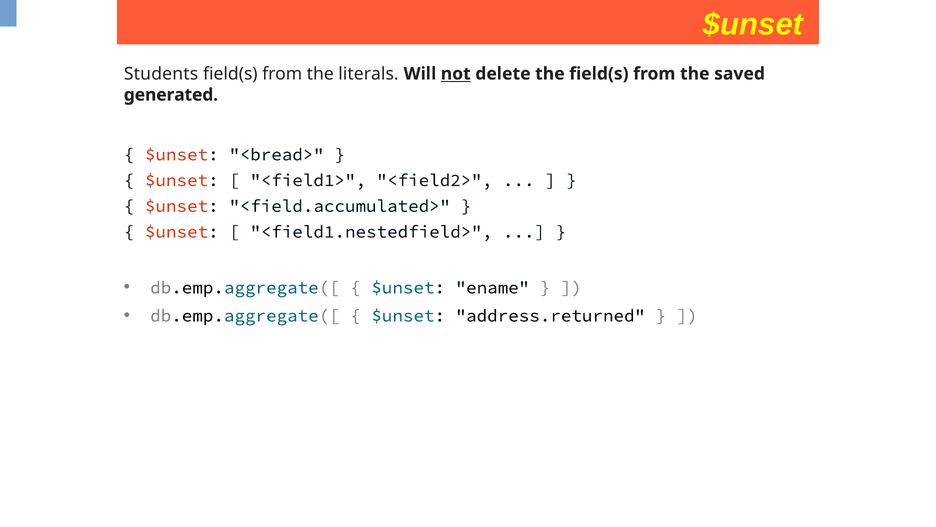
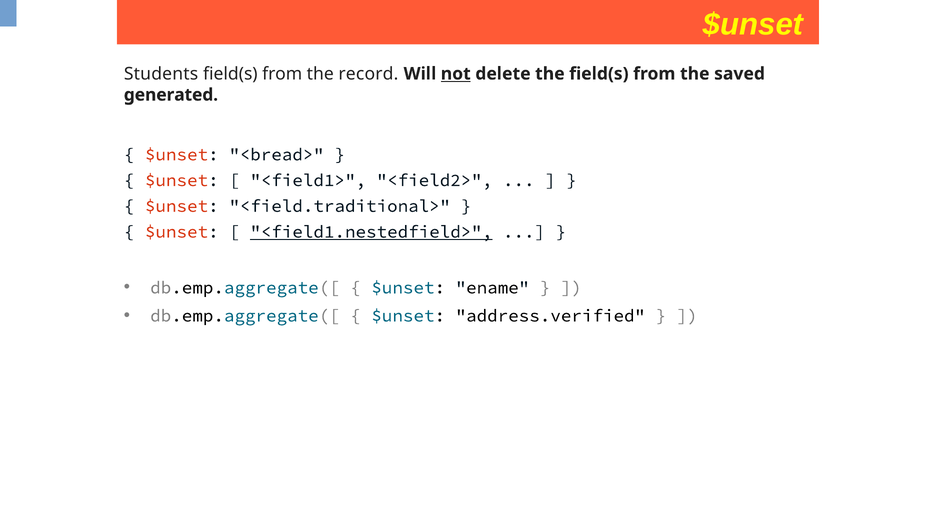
literals: literals -> record
<field.accumulated>: <field.accumulated> -> <field.traditional>
<field1.nestedfield> underline: none -> present
address.returned: address.returned -> address.verified
